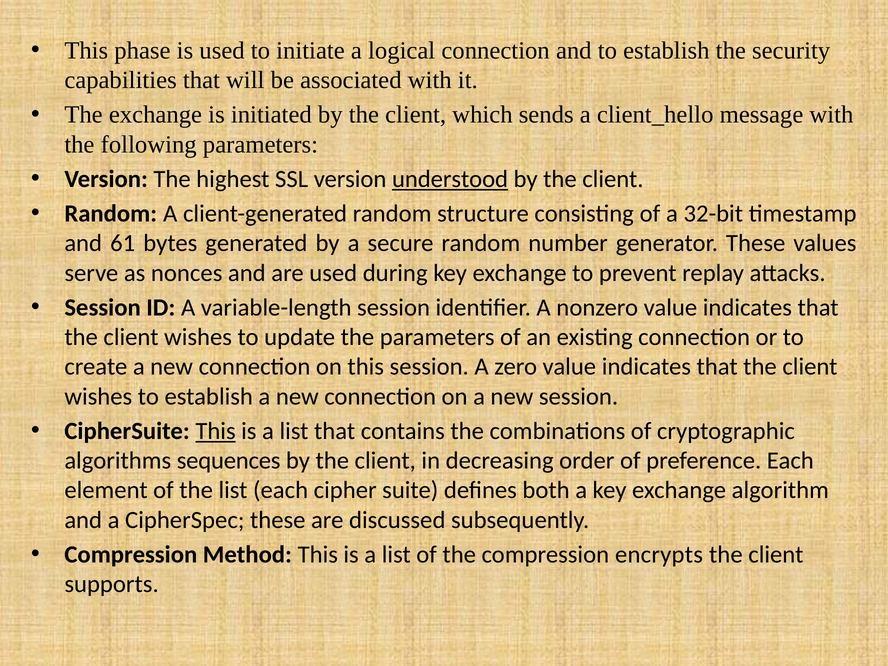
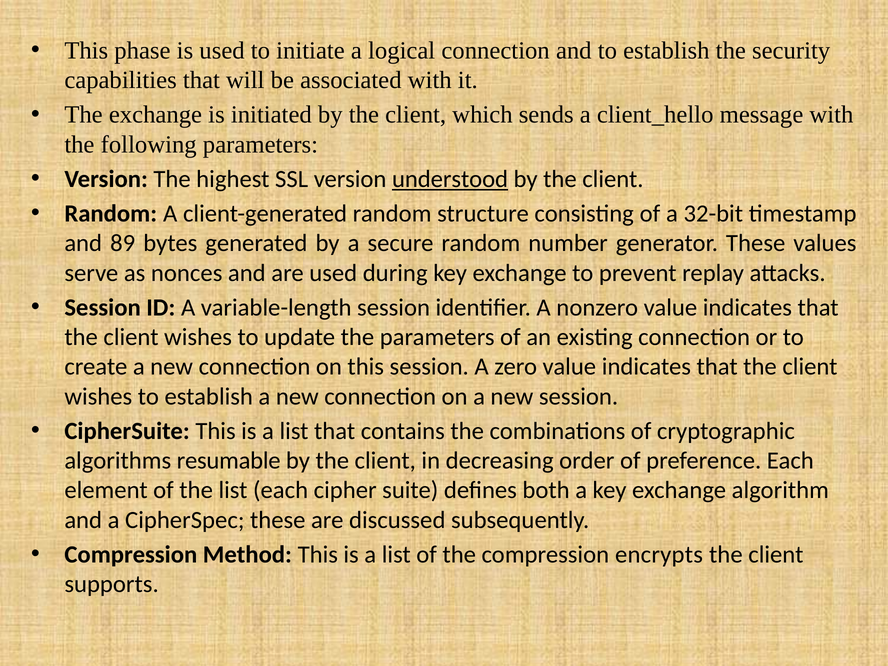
61: 61 -> 89
This at (216, 431) underline: present -> none
sequences: sequences -> resumable
